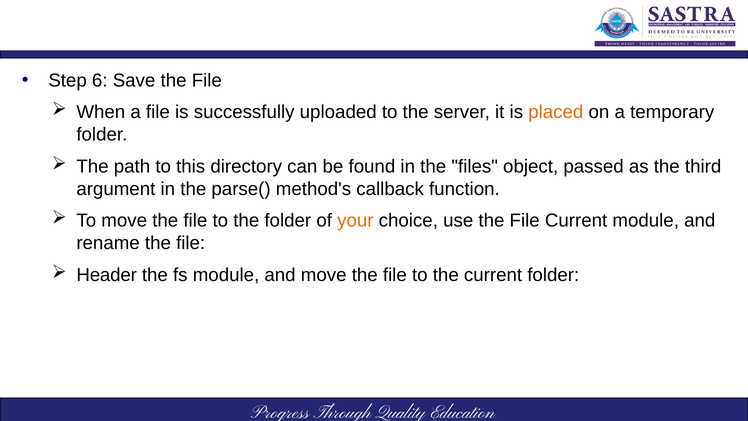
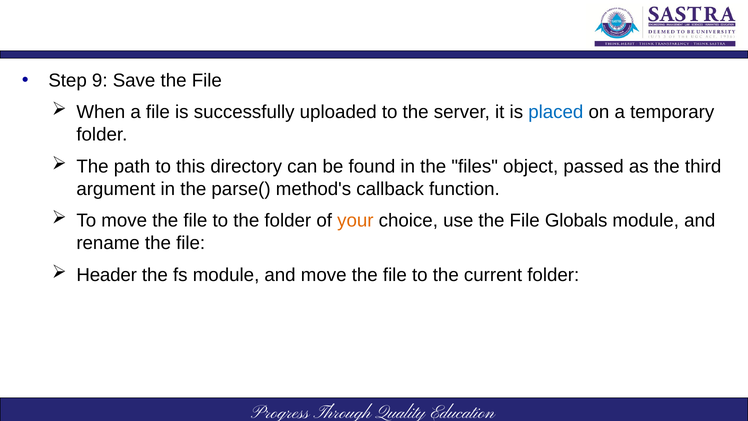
6: 6 -> 9
placed colour: orange -> blue
File Current: Current -> Globals
